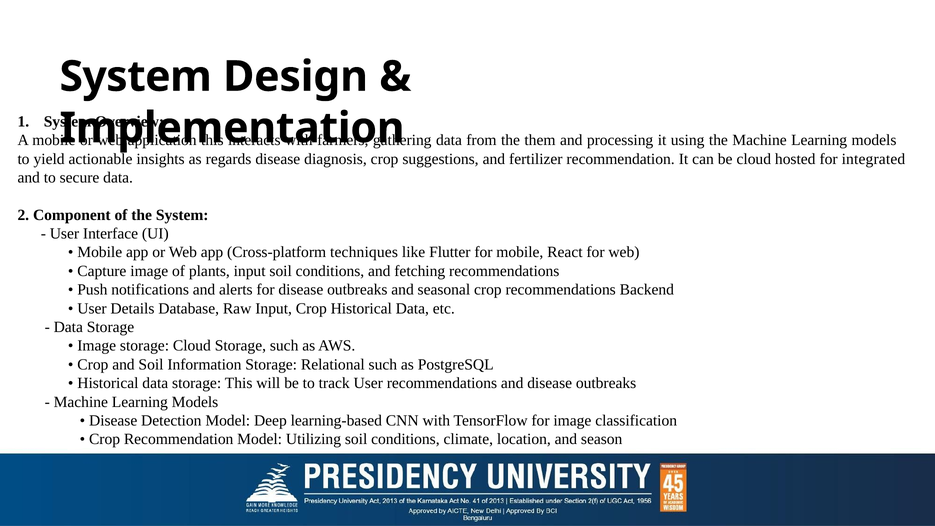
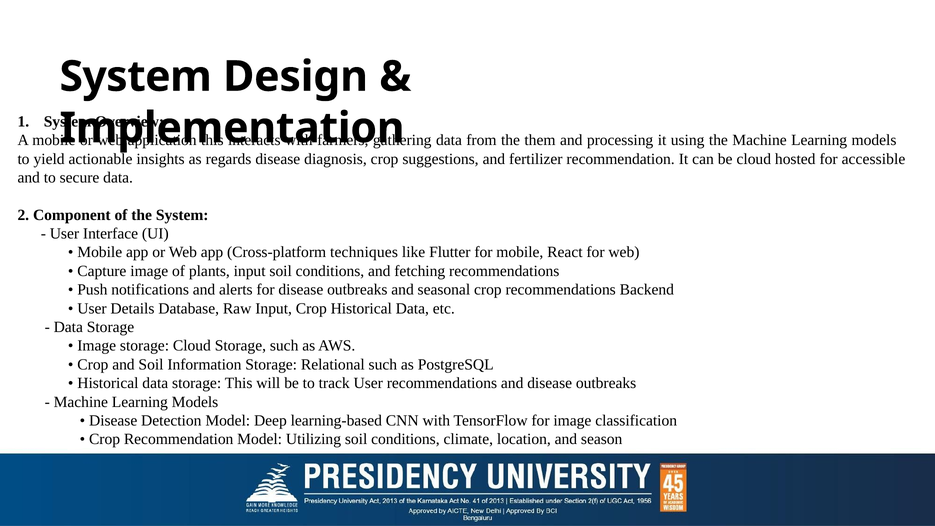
integrated: integrated -> accessible
